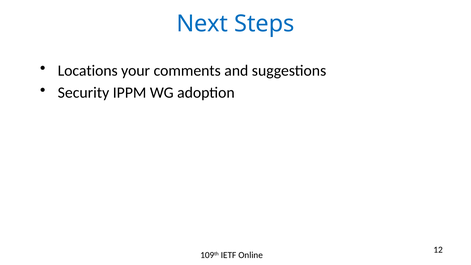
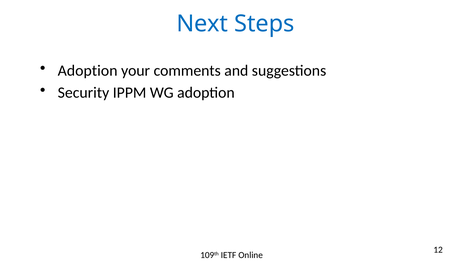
Locations at (88, 71): Locations -> Adoption
